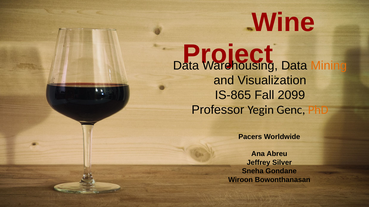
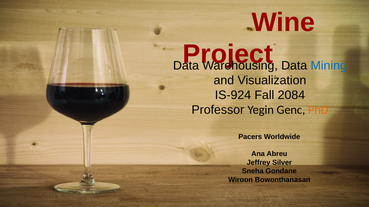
Mining colour: orange -> blue
IS-865: IS-865 -> IS-924
2099: 2099 -> 2084
